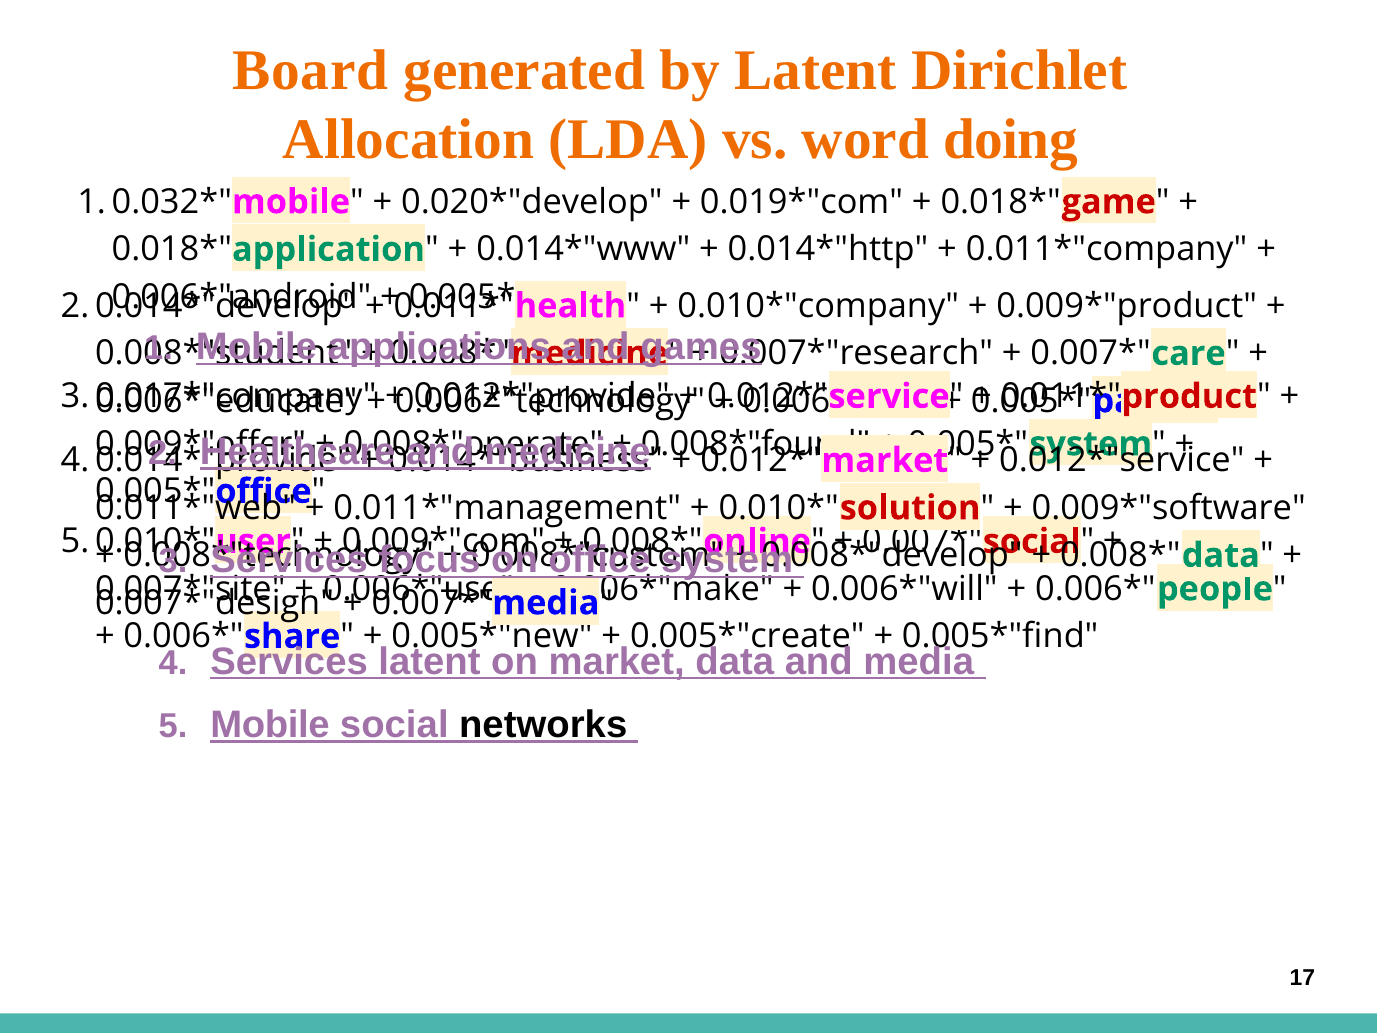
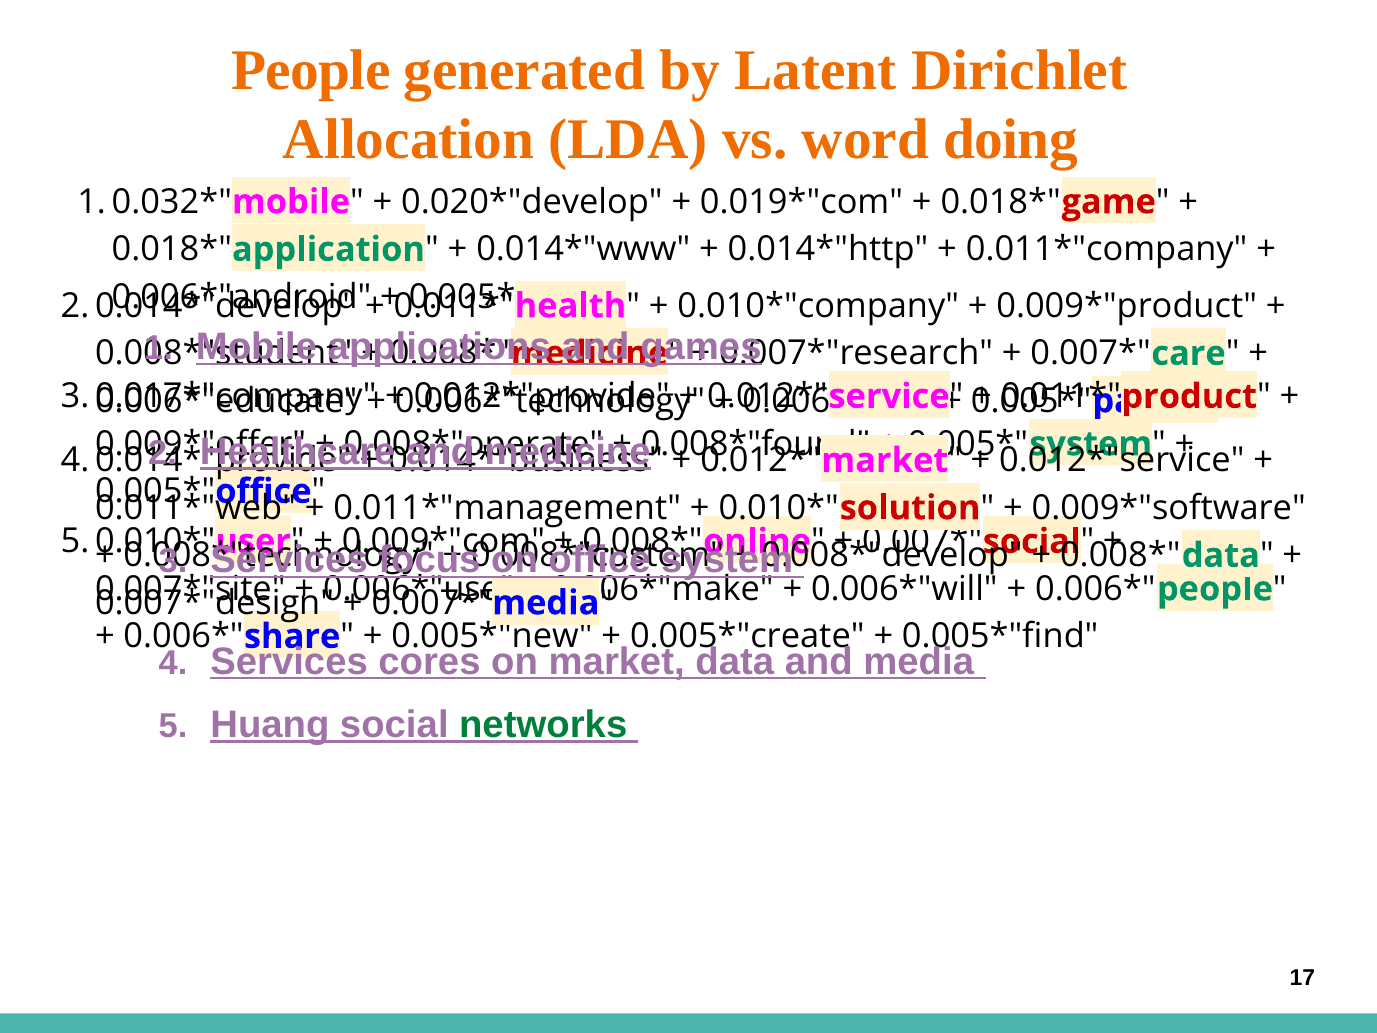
Board: Board -> People
latent at (429, 661): latent -> cores
Mobile at (270, 724): Mobile -> Huang
networks colour: black -> green
